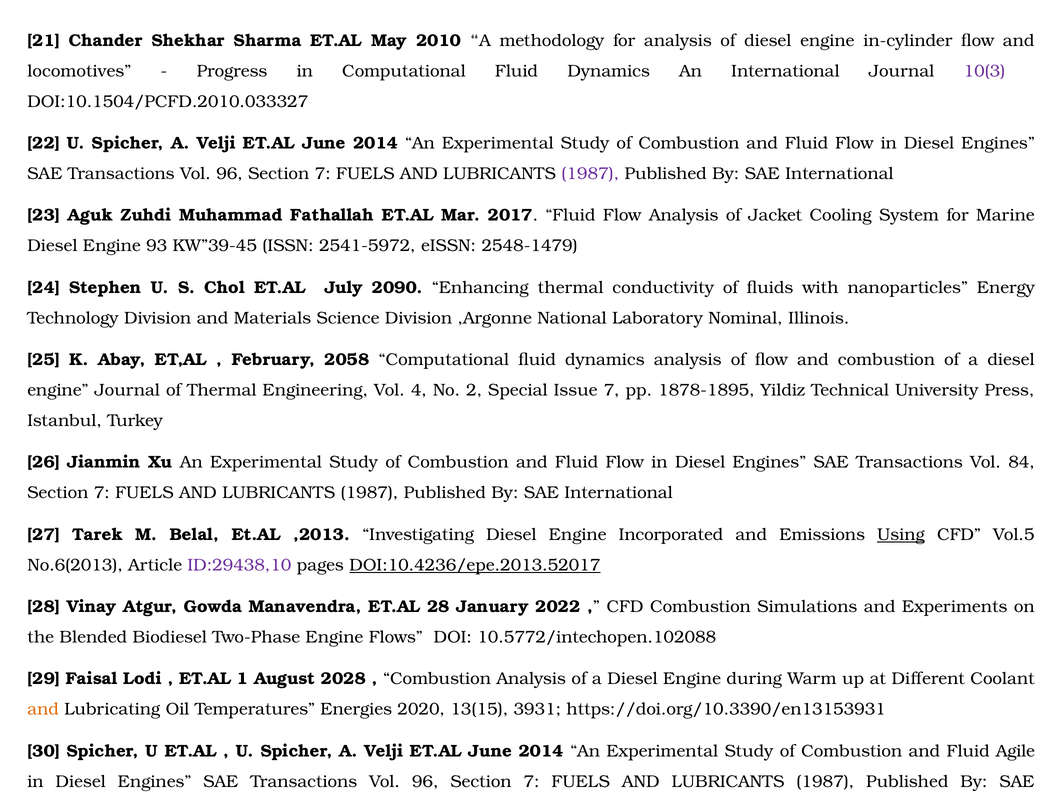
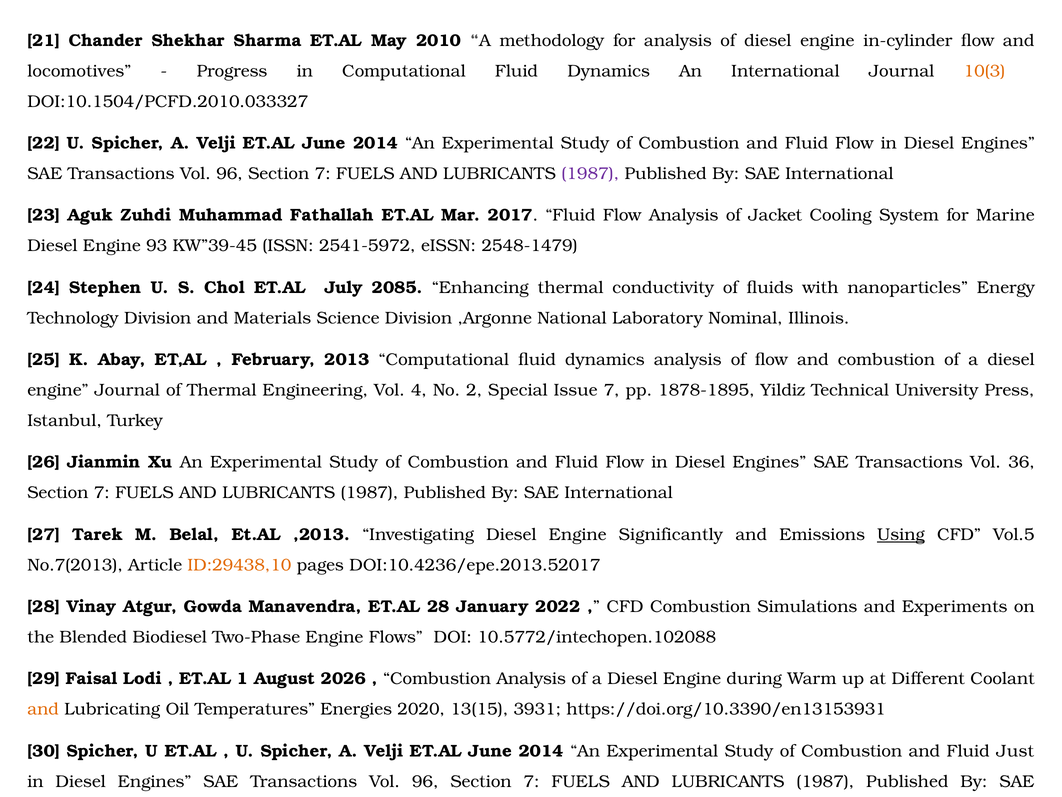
10(3 colour: purple -> orange
2090: 2090 -> 2085
2058: 2058 -> 2013
84: 84 -> 36
Incorporated: Incorporated -> Significantly
No.6(2013: No.6(2013 -> No.7(2013
ID:29438,10 colour: purple -> orange
DOI:10.4236/epe.2013.52017 underline: present -> none
2028: 2028 -> 2026
Agile: Agile -> Just
